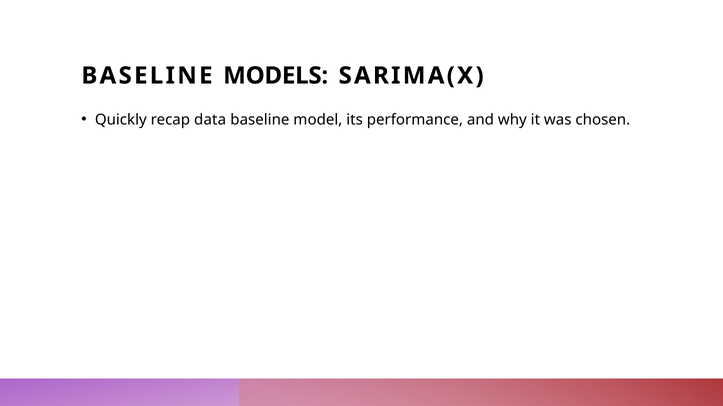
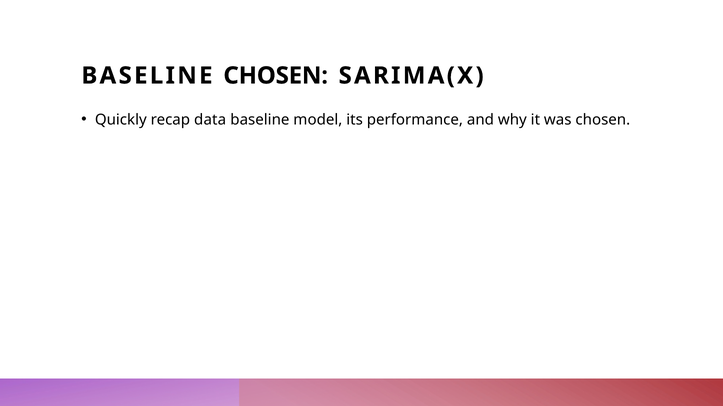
BASELINE MODELS: MODELS -> CHOSEN
